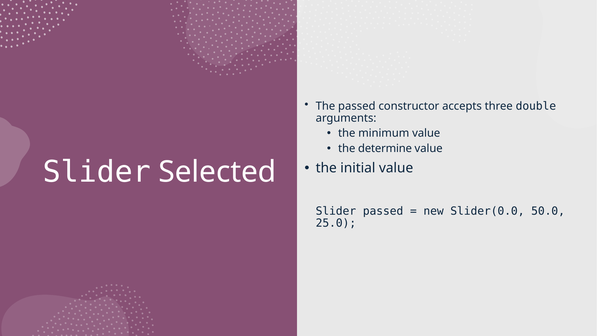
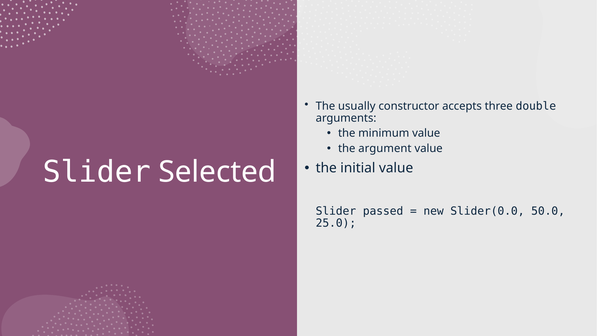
The passed: passed -> usually
determine: determine -> argument
